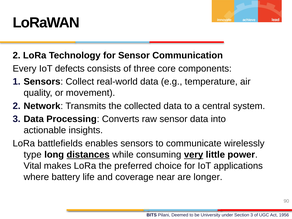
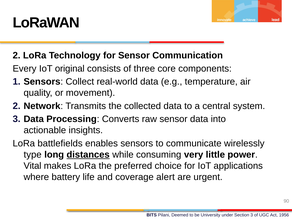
defects: defects -> original
very underline: present -> none
near: near -> alert
longer: longer -> urgent
